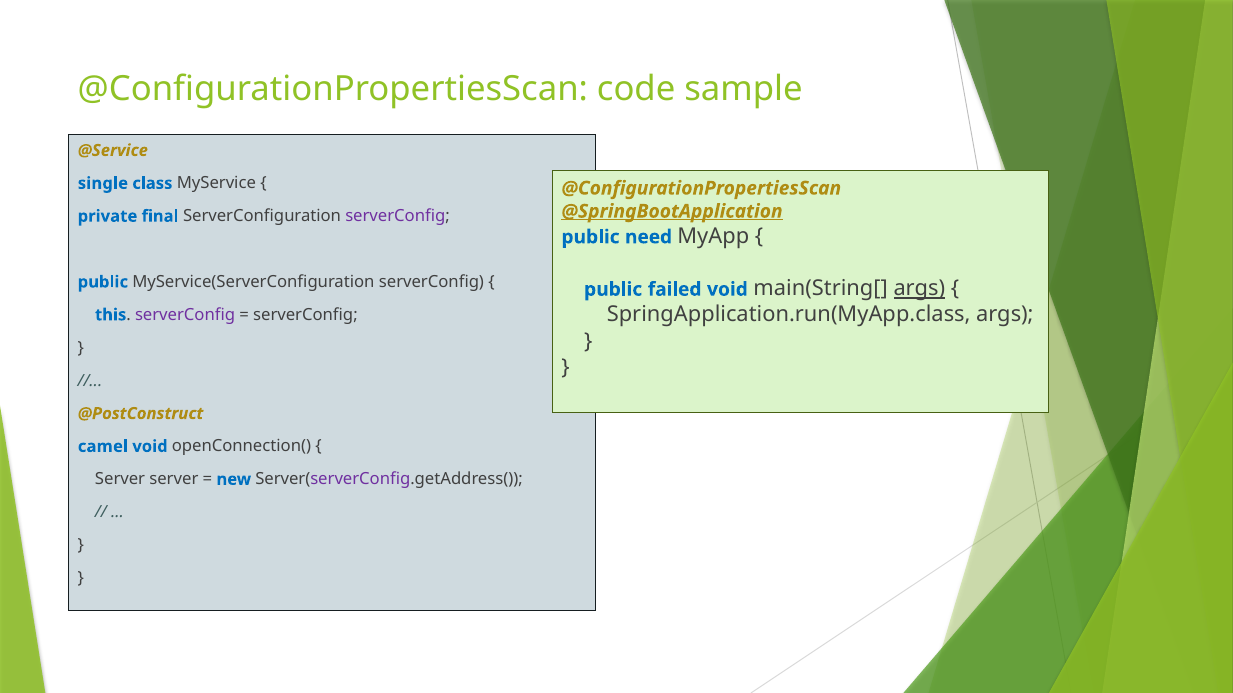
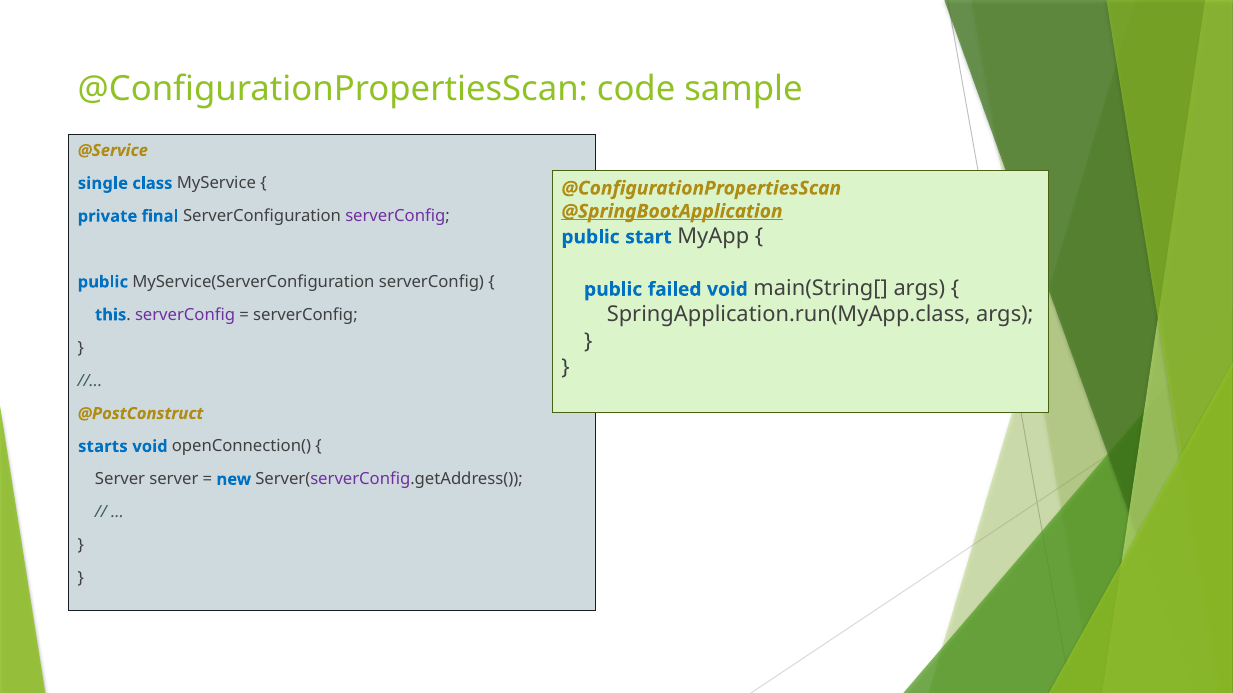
need: need -> start
args at (919, 289) underline: present -> none
camel: camel -> starts
